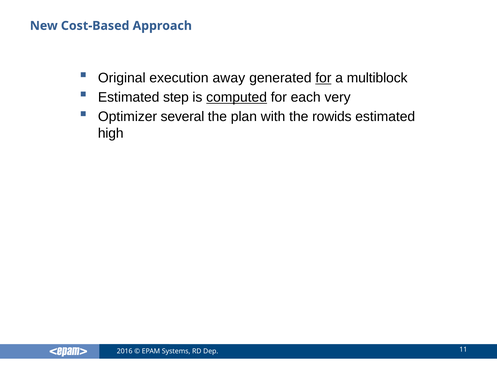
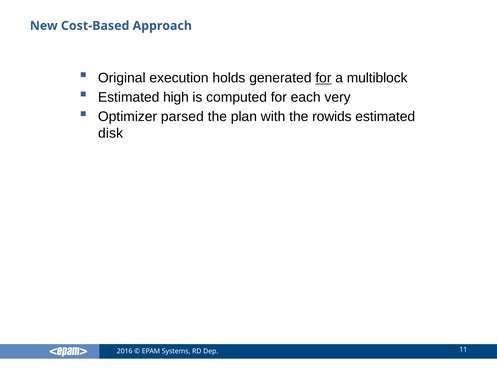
away: away -> holds
step: step -> high
computed underline: present -> none
several: several -> parsed
high: high -> disk
